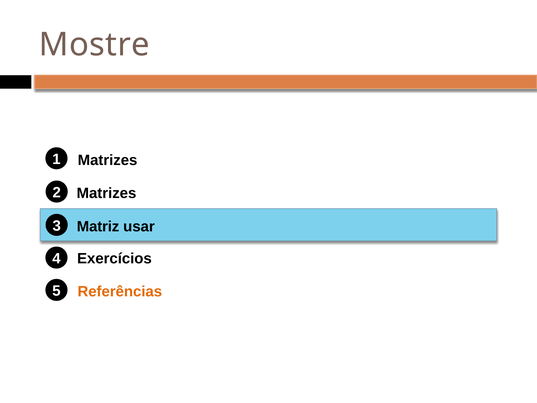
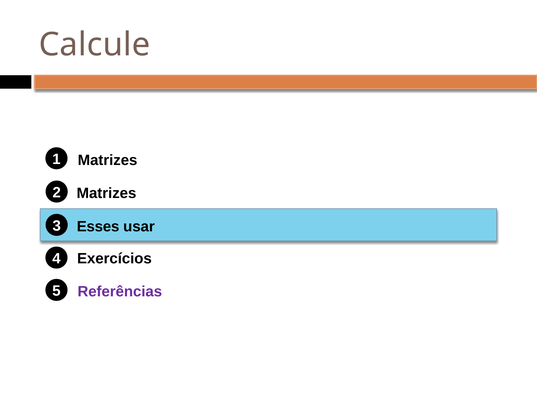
Mostre: Mostre -> Calcule
Matriz: Matriz -> Esses
Referências colour: orange -> purple
